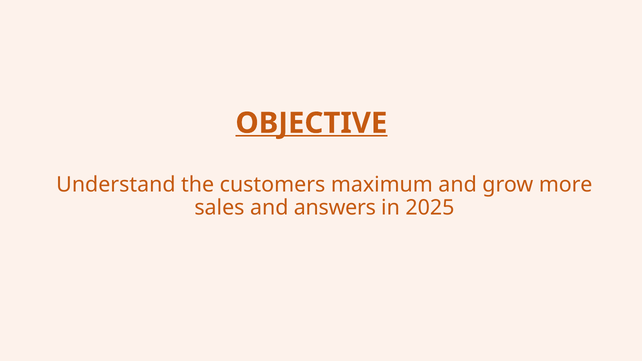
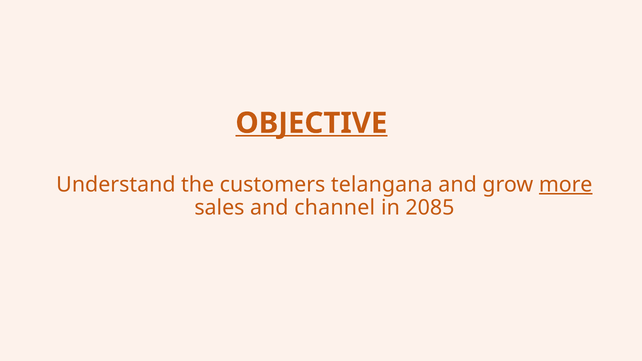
maximum: maximum -> telangana
more underline: none -> present
answers: answers -> channel
2025: 2025 -> 2085
